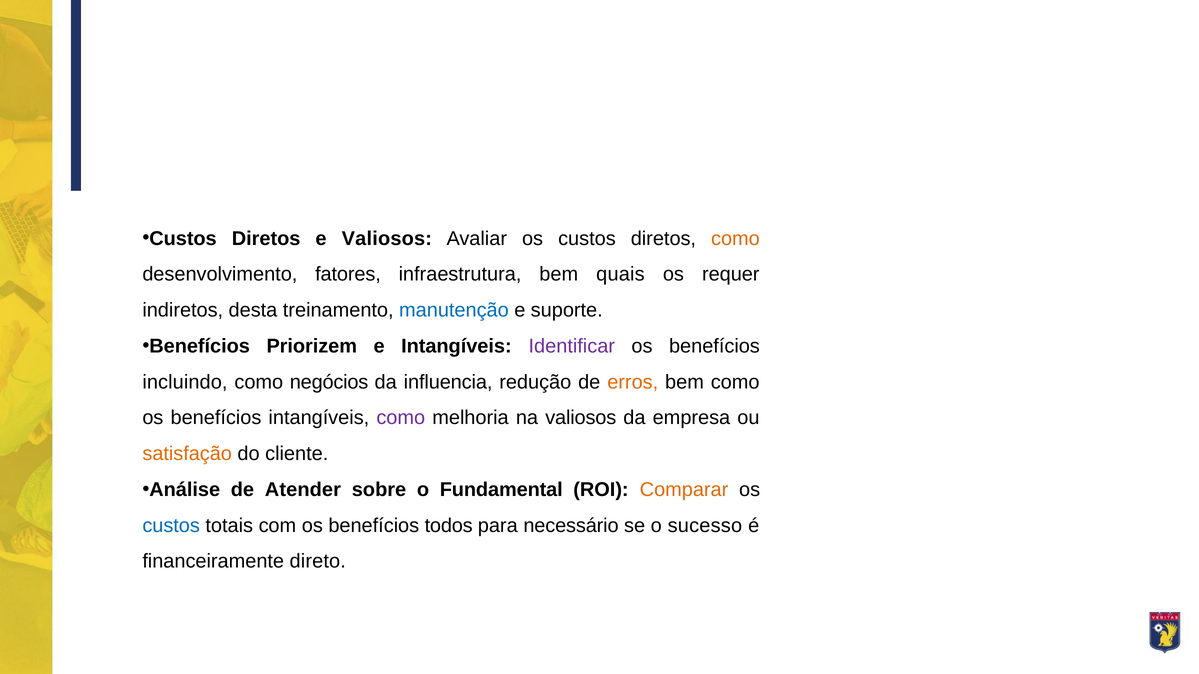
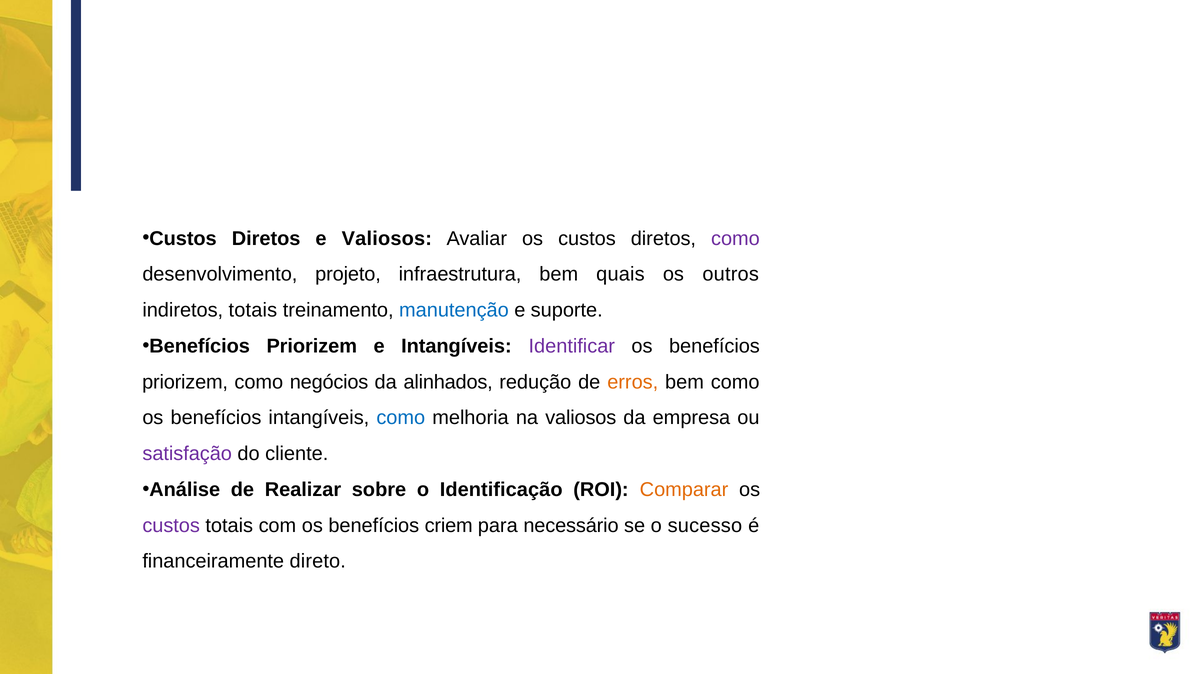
como at (735, 239) colour: orange -> purple
fatores: fatores -> projeto
requer: requer -> outros
indiretos desta: desta -> totais
incluindo at (185, 382): incluindo -> priorizem
influencia: influencia -> alinhados
como at (401, 418) colour: purple -> blue
satisfação colour: orange -> purple
Atender: Atender -> Realizar
Fundamental: Fundamental -> Identificação
custos at (171, 526) colour: blue -> purple
todos: todos -> criem
